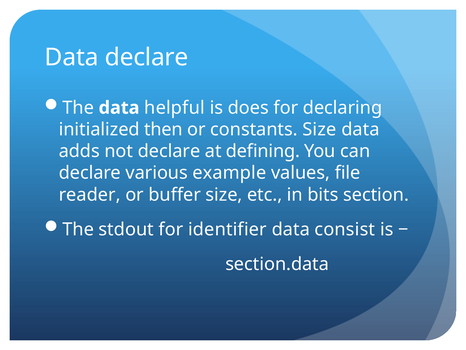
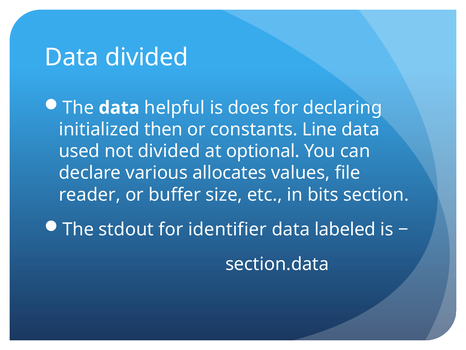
Data declare: declare -> divided
constants Size: Size -> Line
adds: adds -> used
not declare: declare -> divided
defining: defining -> optional
example: example -> allocates
consist: consist -> labeled
